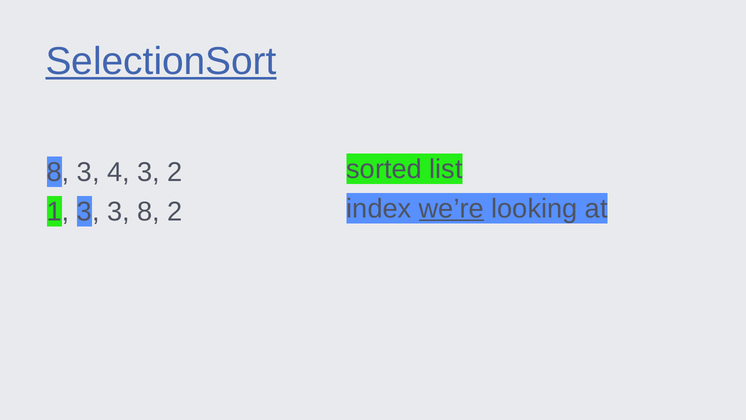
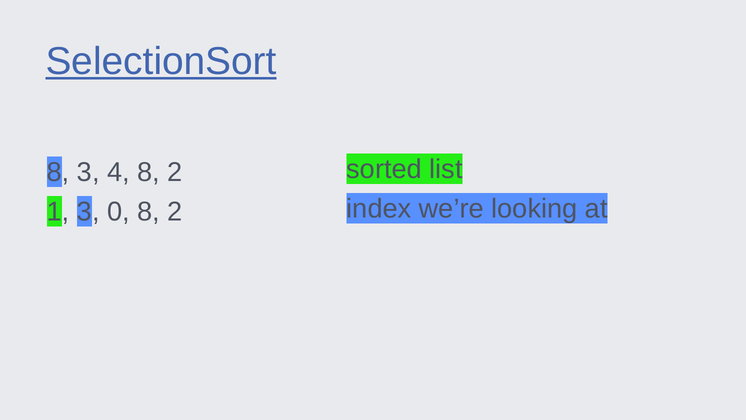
4 3: 3 -> 8
we’re underline: present -> none
3 3: 3 -> 0
